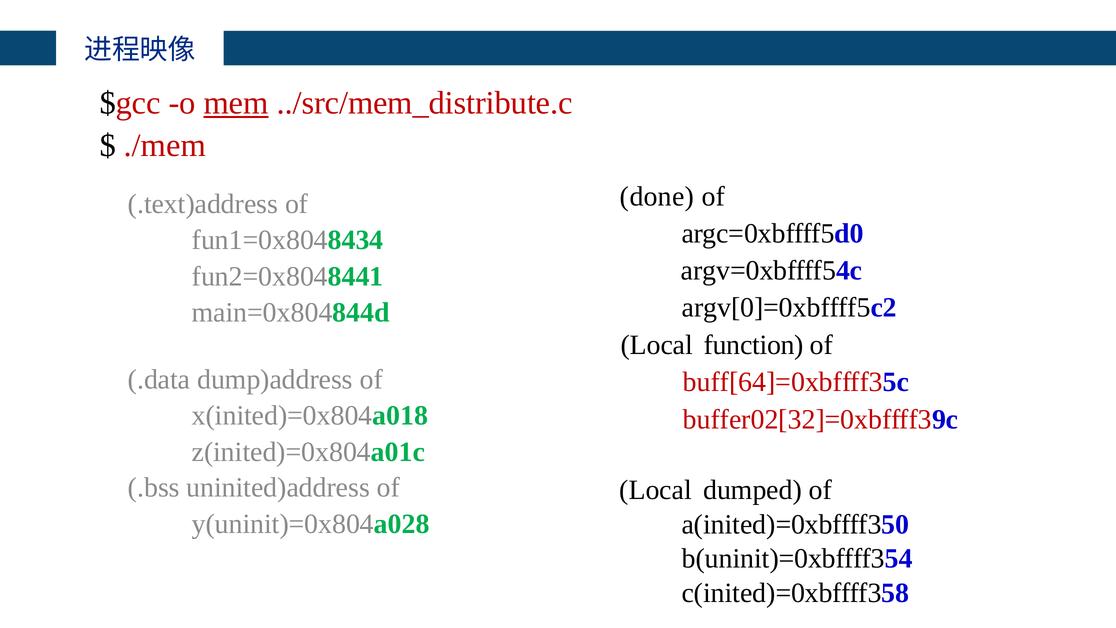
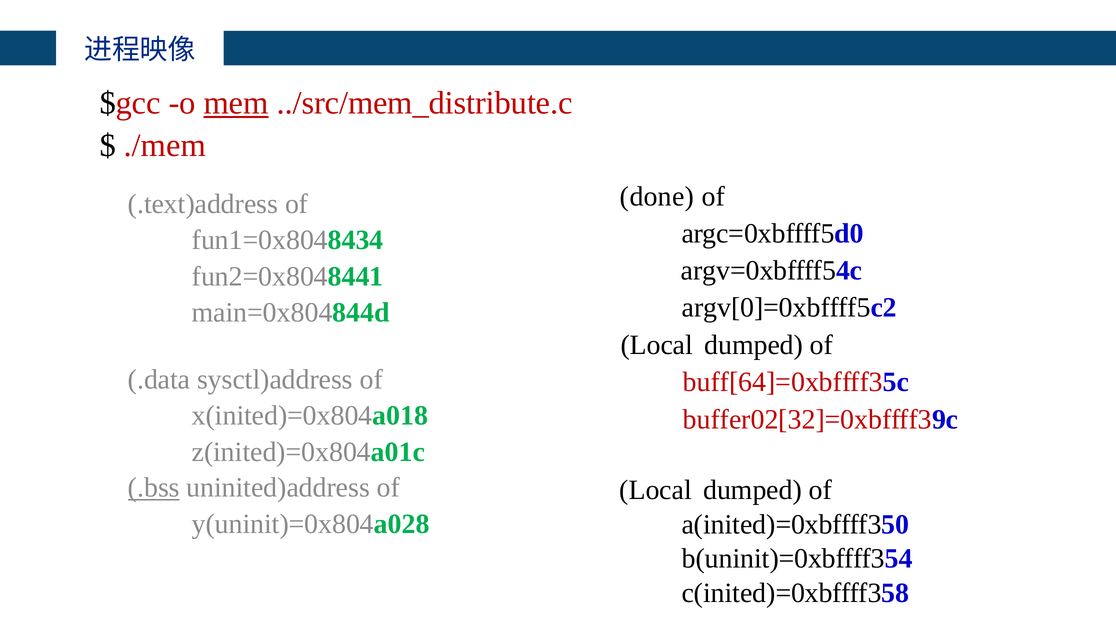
function at (754, 345): function -> dumped
dump)address: dump)address -> sysctl)address
.bss underline: none -> present
